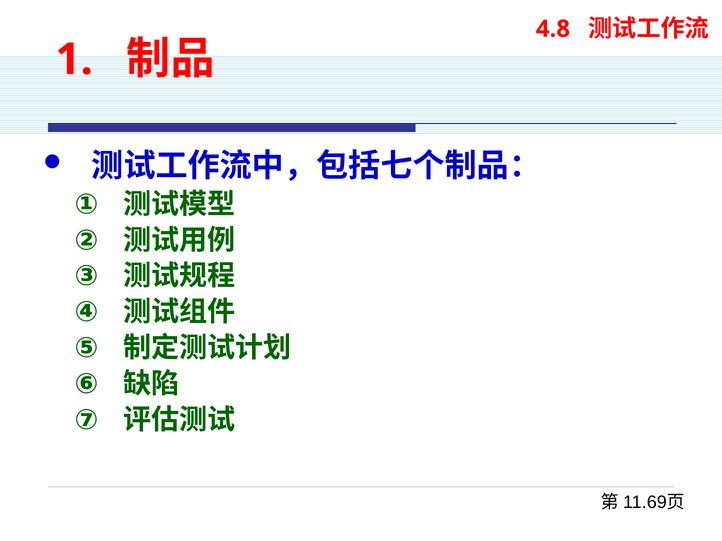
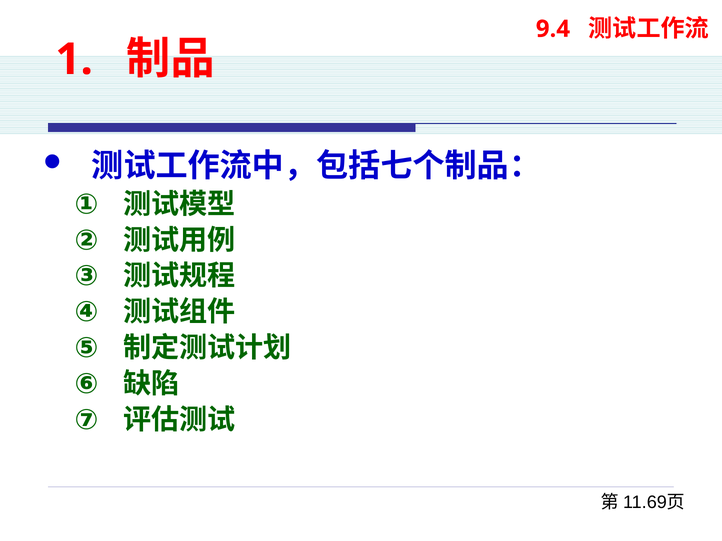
4.8: 4.8 -> 9.4
